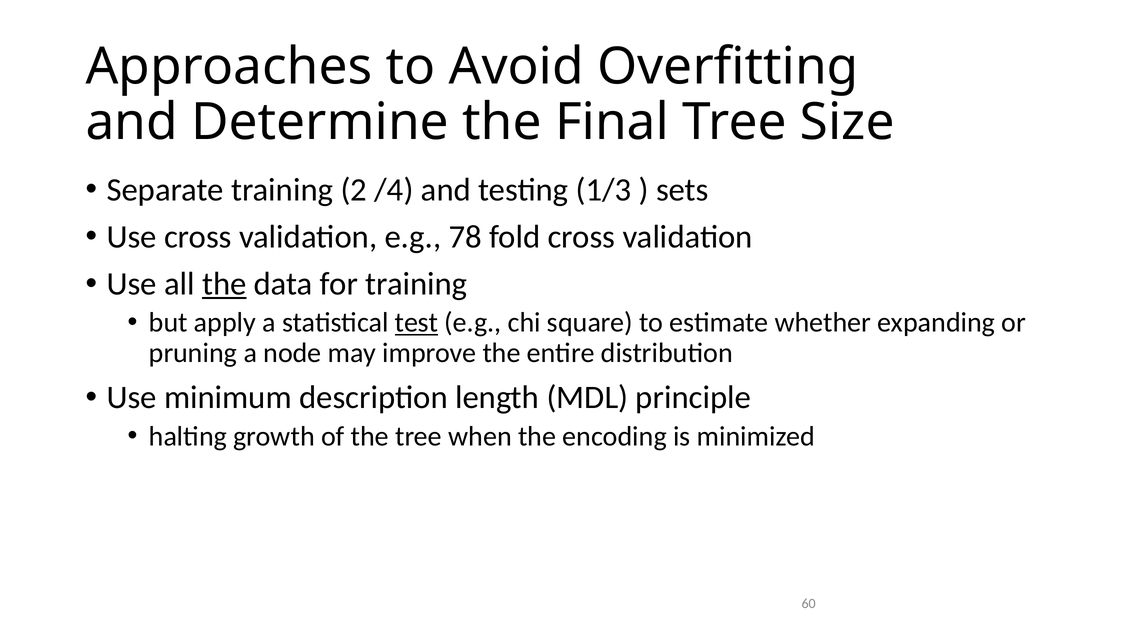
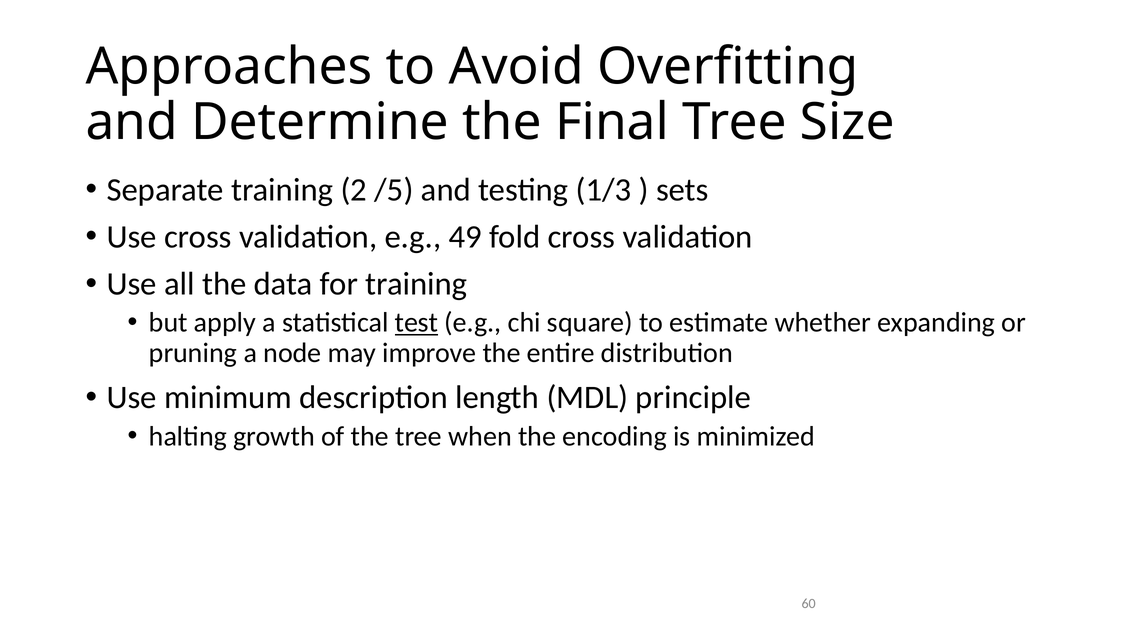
/4: /4 -> /5
78: 78 -> 49
the at (224, 284) underline: present -> none
